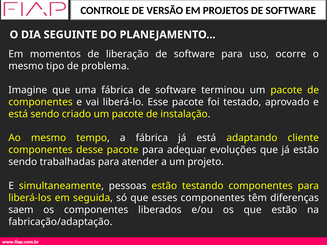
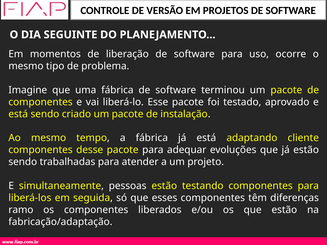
saem: saem -> ramo
